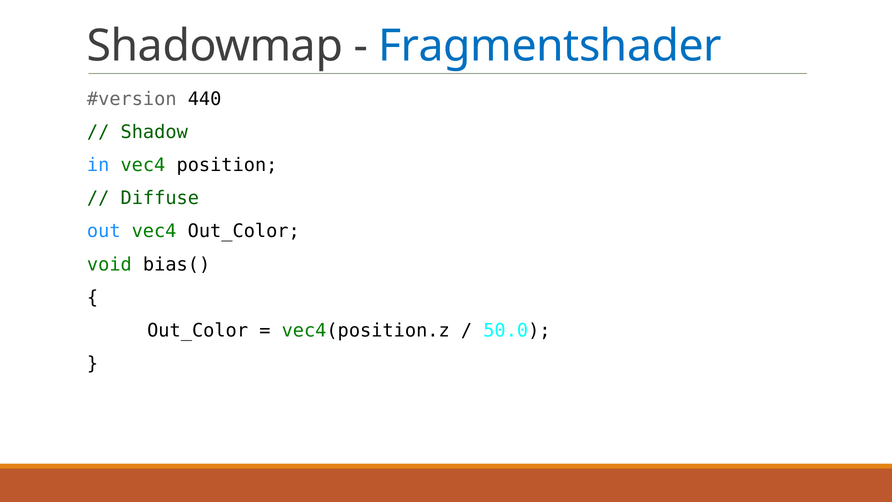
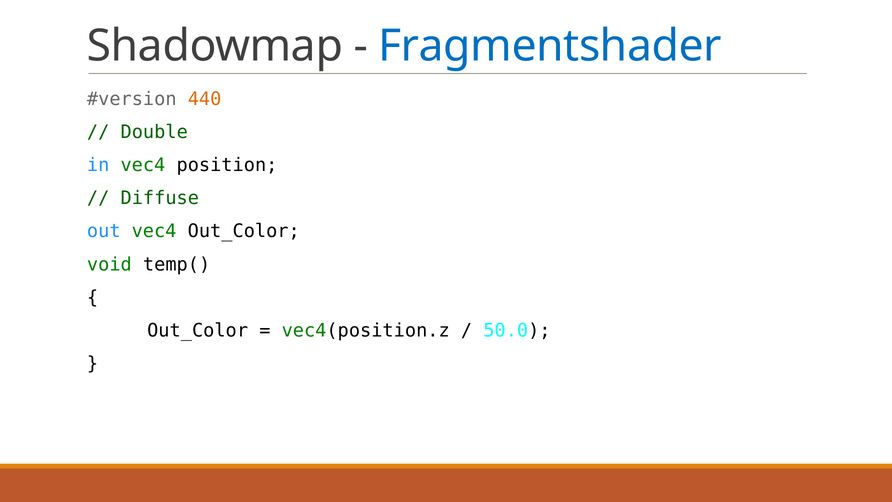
440 colour: black -> orange
Shadow: Shadow -> Double
bias(: bias( -> temp(
